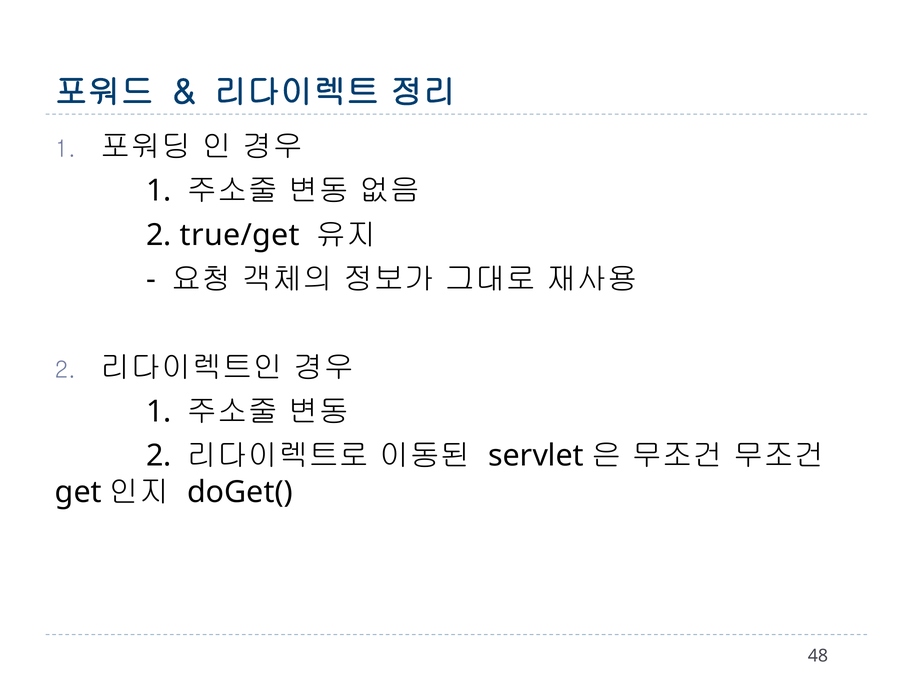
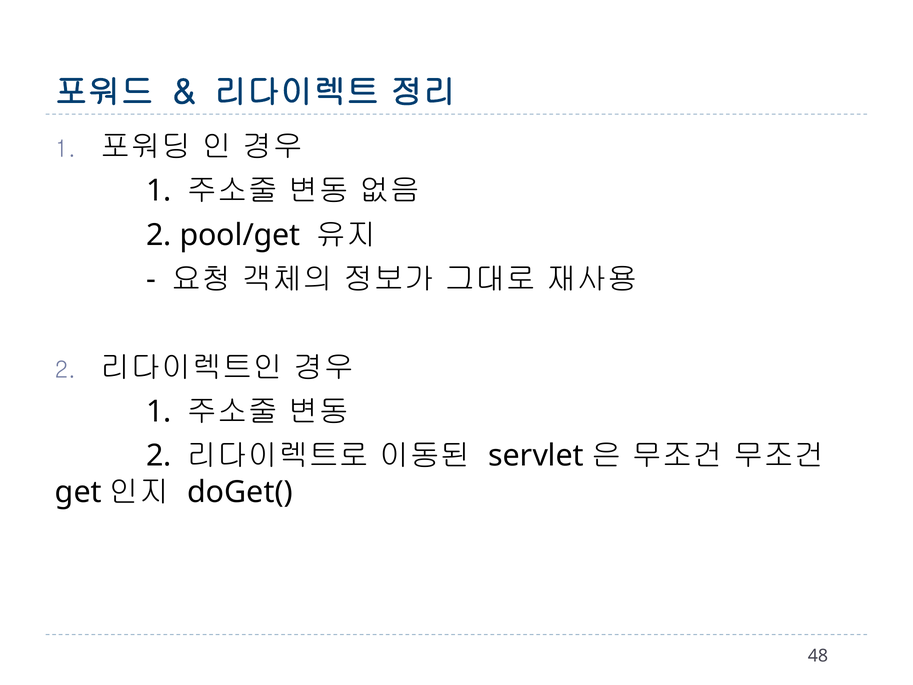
true/get: true/get -> pool/get
